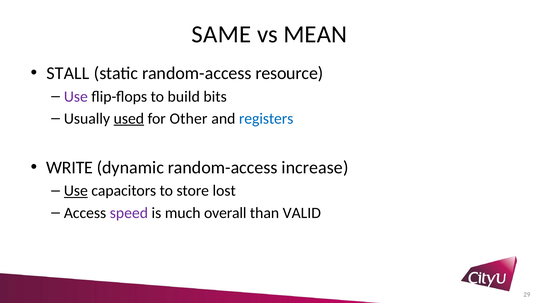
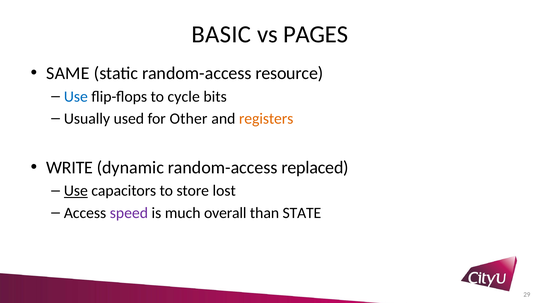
SAME: SAME -> BASIC
MEAN: MEAN -> PAGES
STALL: STALL -> SAME
Use at (76, 97) colour: purple -> blue
build: build -> cycle
used underline: present -> none
registers colour: blue -> orange
increase: increase -> replaced
VALID: VALID -> STATE
